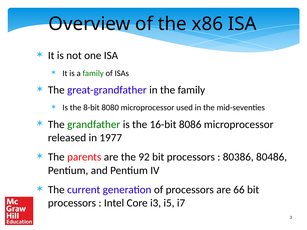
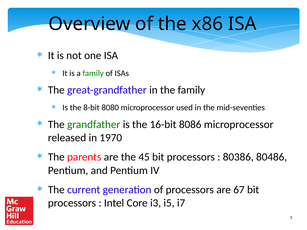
1977: 1977 -> 1970
92: 92 -> 45
66: 66 -> 67
